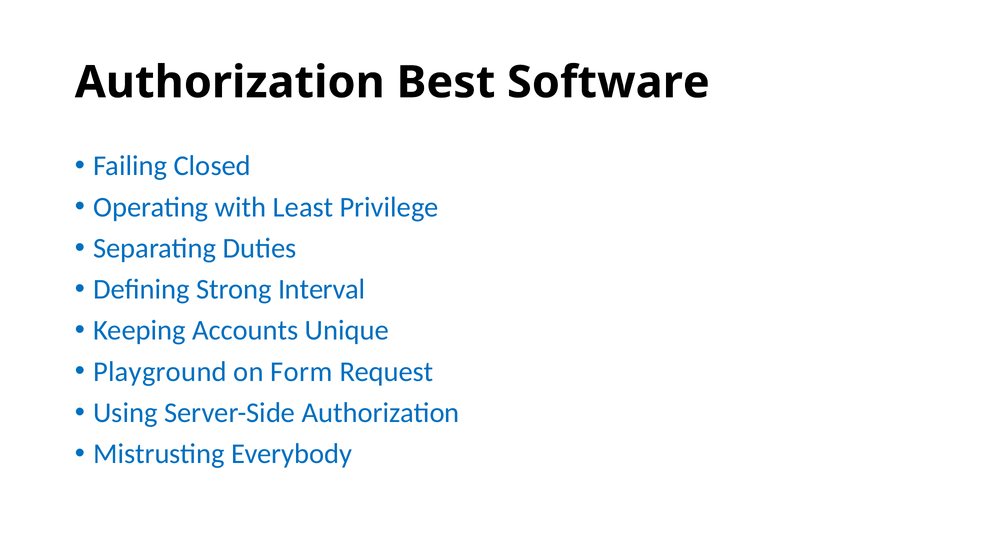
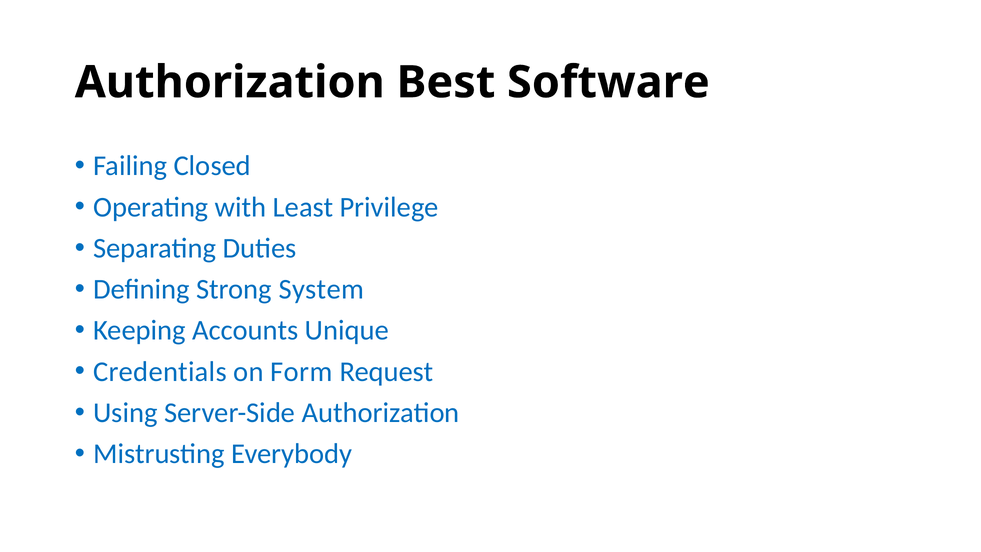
Interval: Interval -> System
Playground: Playground -> Credentials
